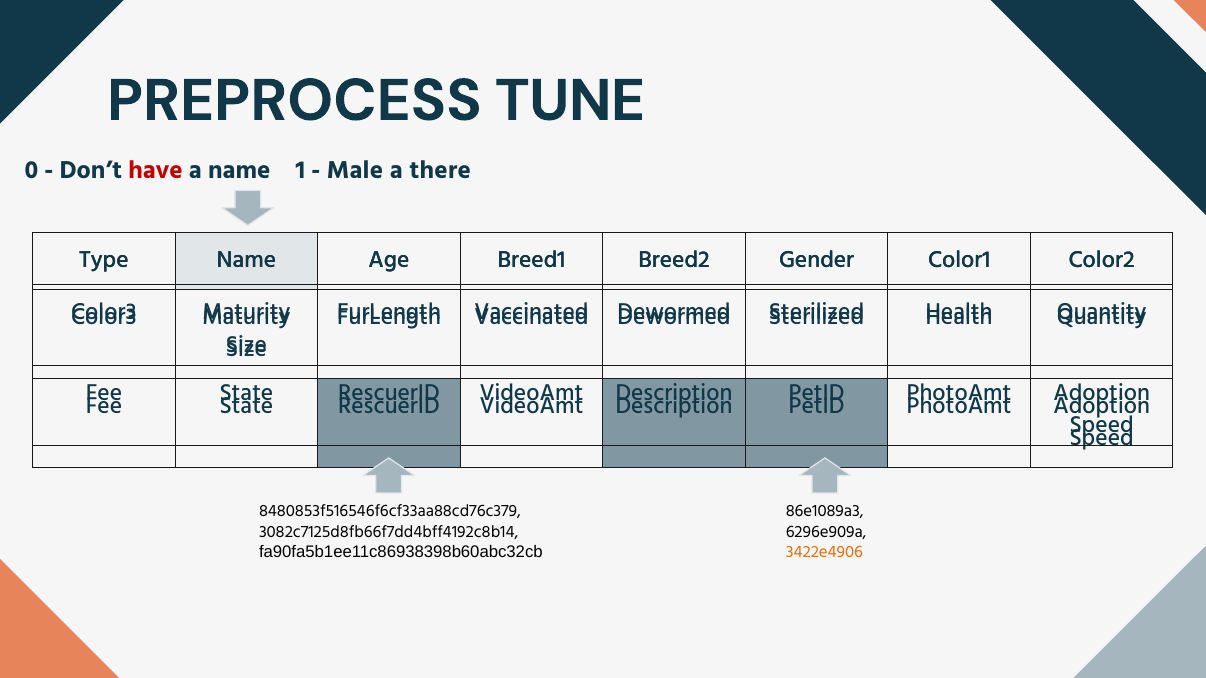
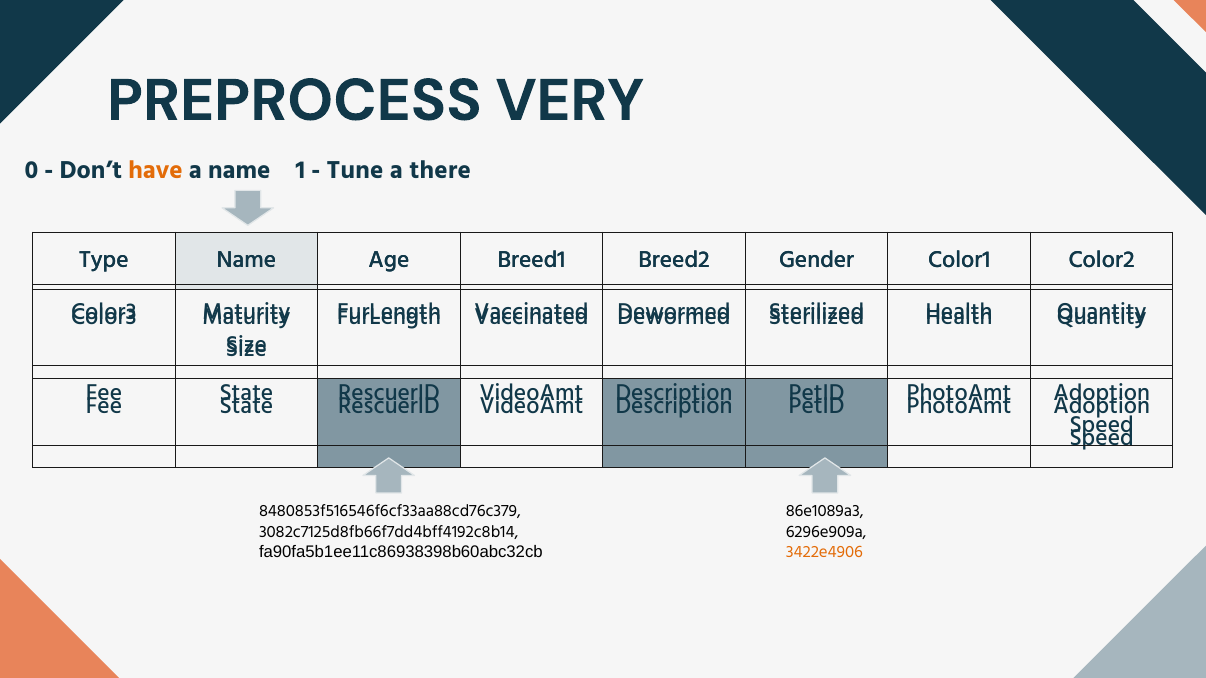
TUNE: TUNE -> VERY
have colour: red -> orange
Male: Male -> Tune
